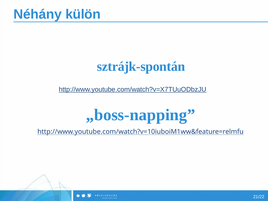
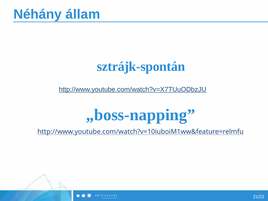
külön: külön -> állam
